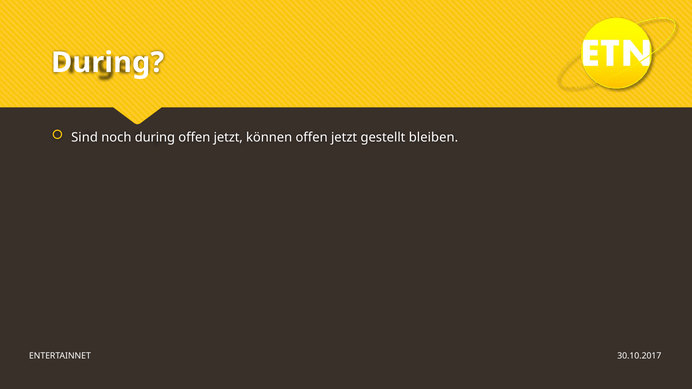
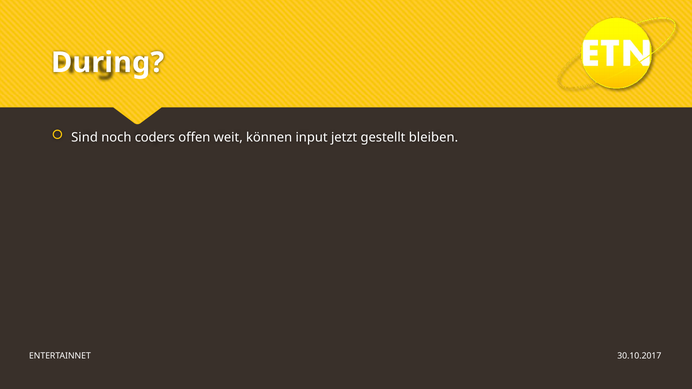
noch during: during -> coders
jetzt at (228, 137): jetzt -> weit
können offen: offen -> input
